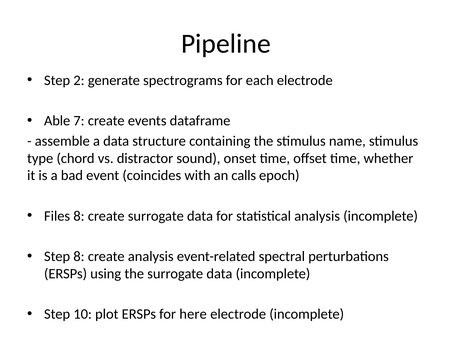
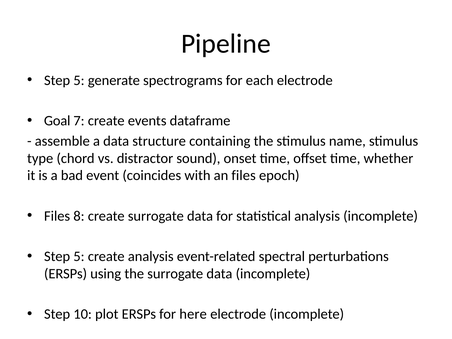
2 at (79, 80): 2 -> 5
Able: Able -> Goal
an calls: calls -> files
8 at (79, 256): 8 -> 5
